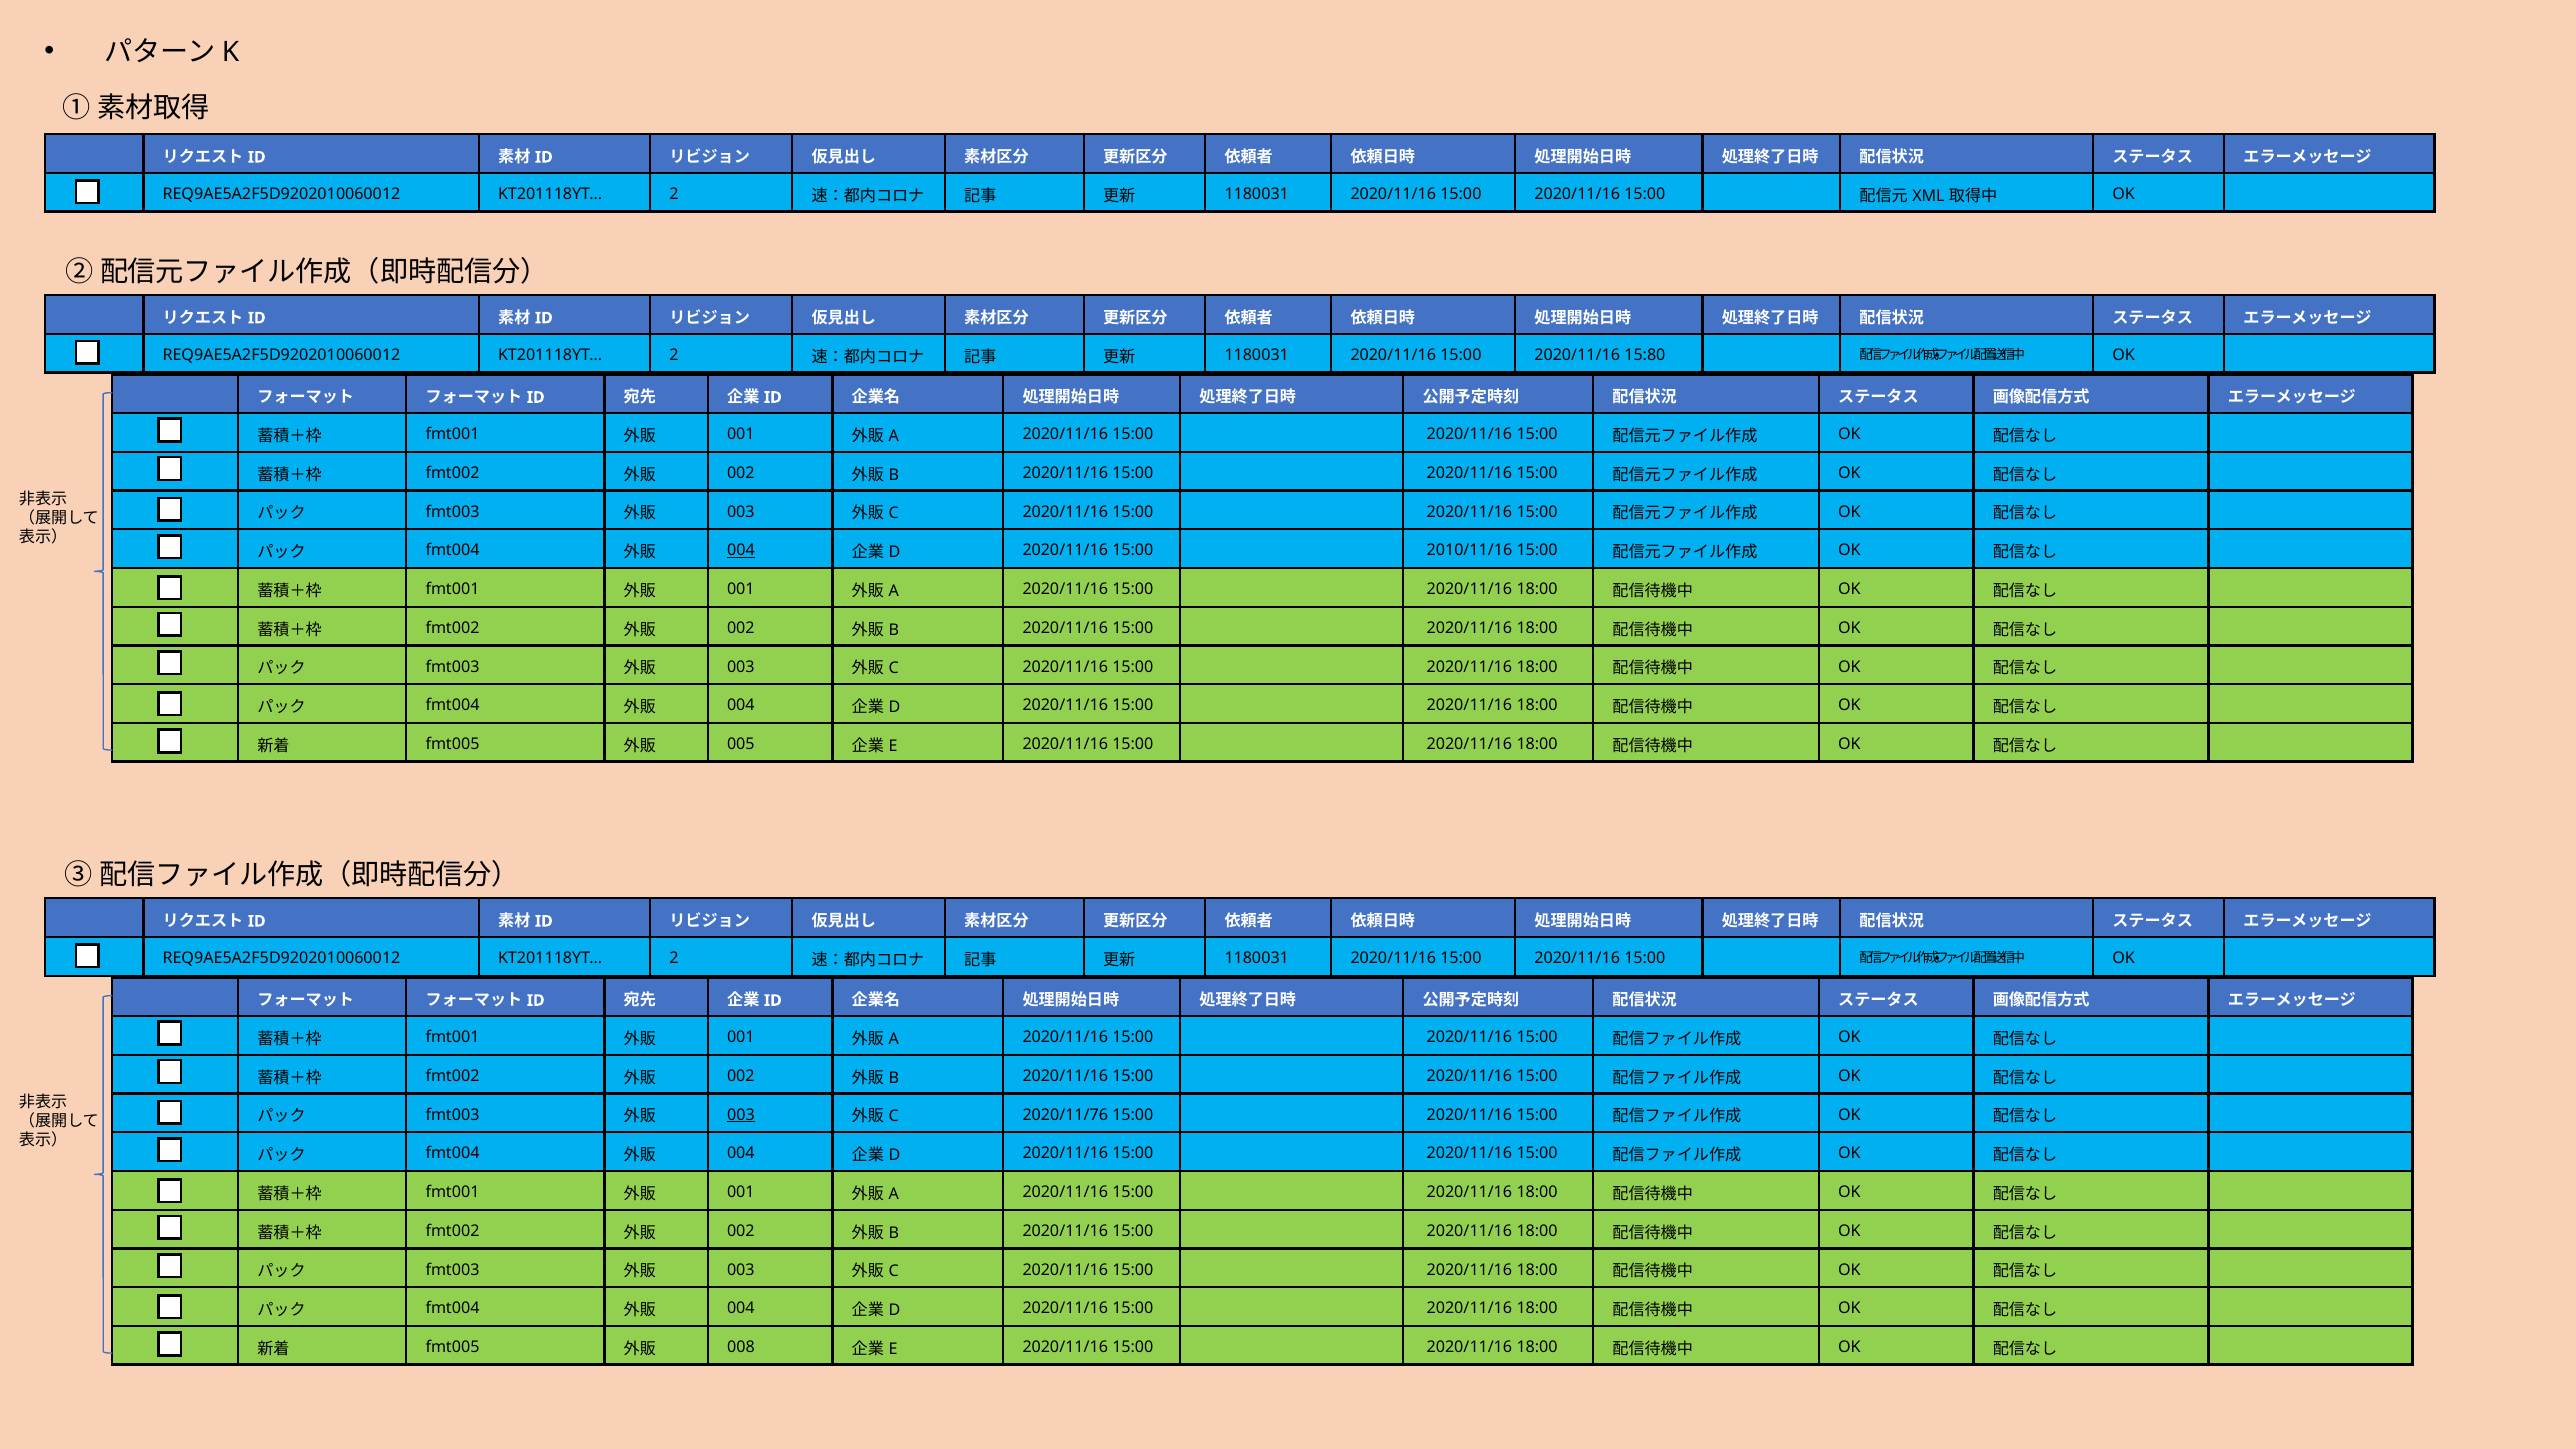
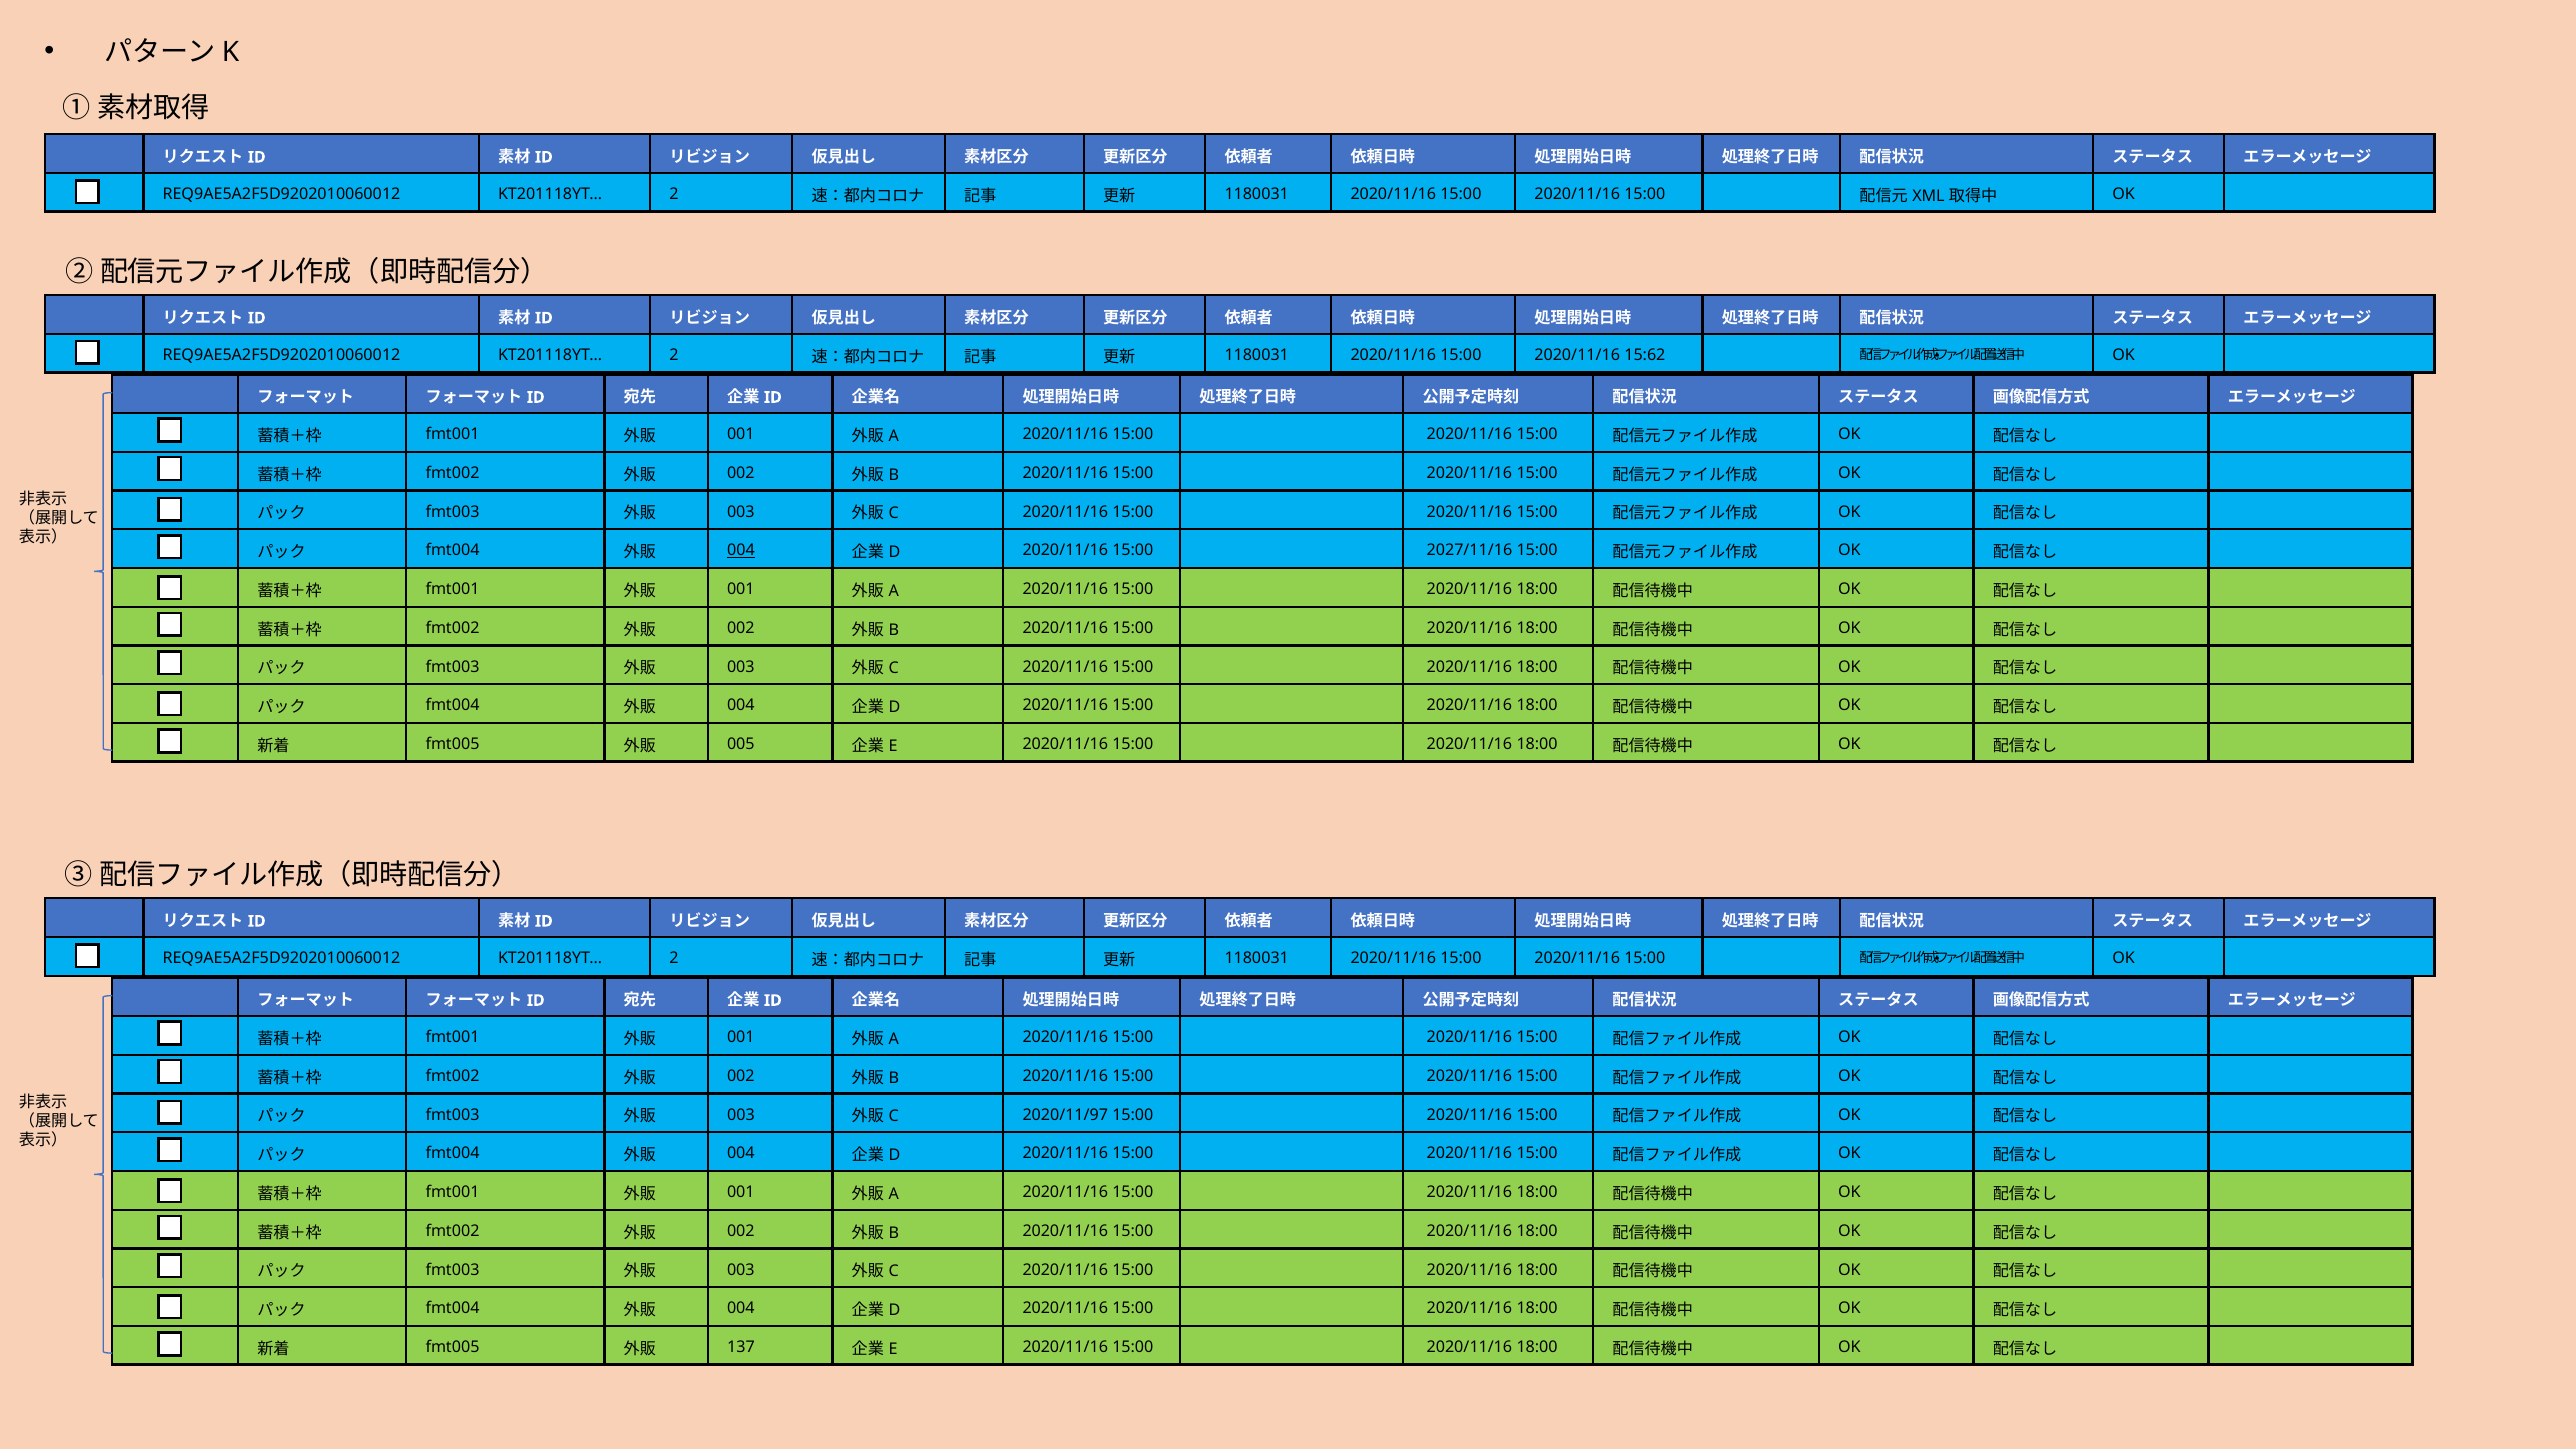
15:80: 15:80 -> 15:62
2010/11/16: 2010/11/16 -> 2027/11/16
003 at (741, 1115) underline: present -> none
2020/11/76: 2020/11/76 -> 2020/11/97
008: 008 -> 137
